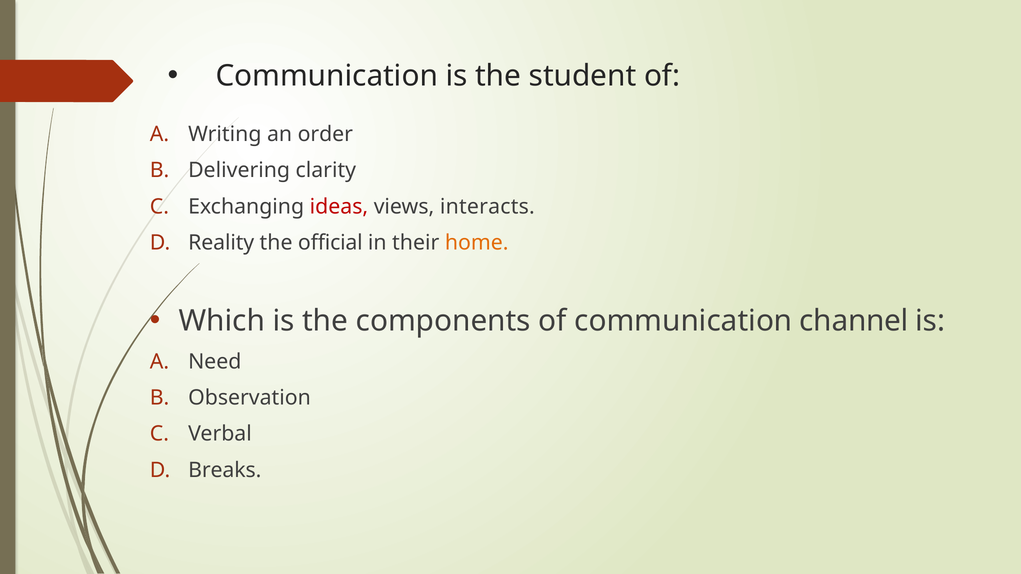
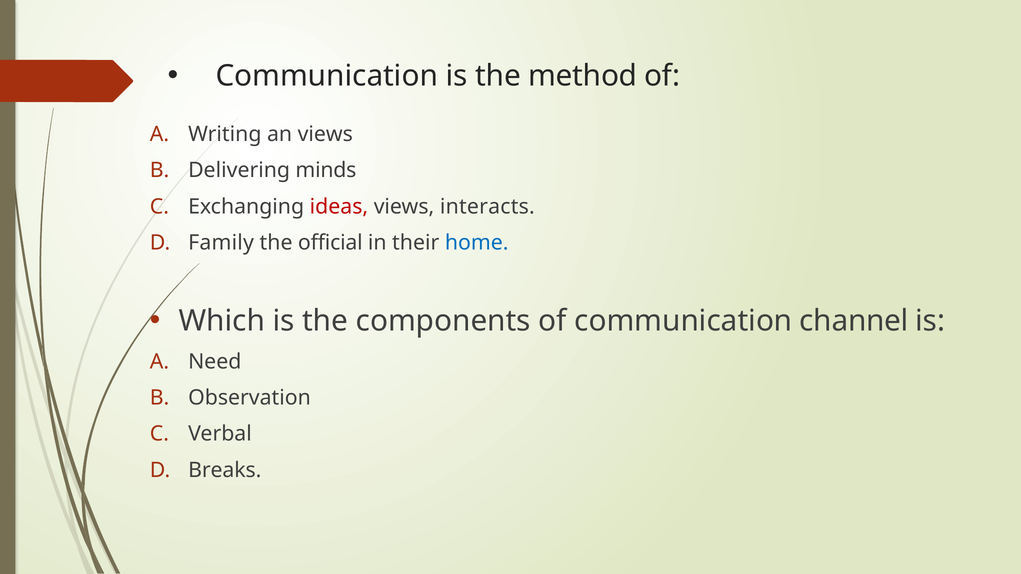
student: student -> method
an order: order -> views
clarity: clarity -> minds
Reality: Reality -> Family
home colour: orange -> blue
